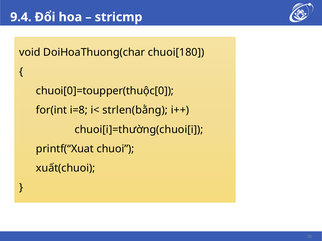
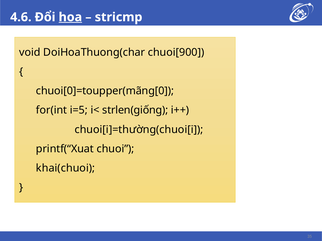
9.4: 9.4 -> 4.6
hoa underline: none -> present
chuoi[180: chuoi[180 -> chuoi[900
chuoi[0]=toupper(thuộc[0: chuoi[0]=toupper(thuộc[0 -> chuoi[0]=toupper(mãng[0
i=8: i=8 -> i=5
strlen(bằng: strlen(bằng -> strlen(giống
xuất(chuoi: xuất(chuoi -> khai(chuoi
